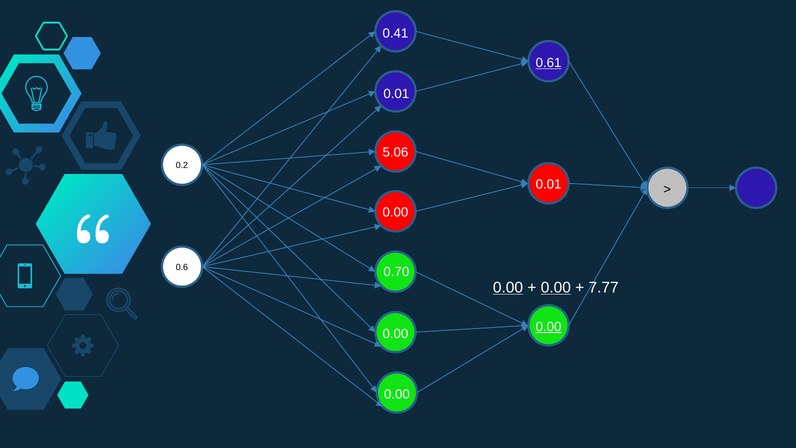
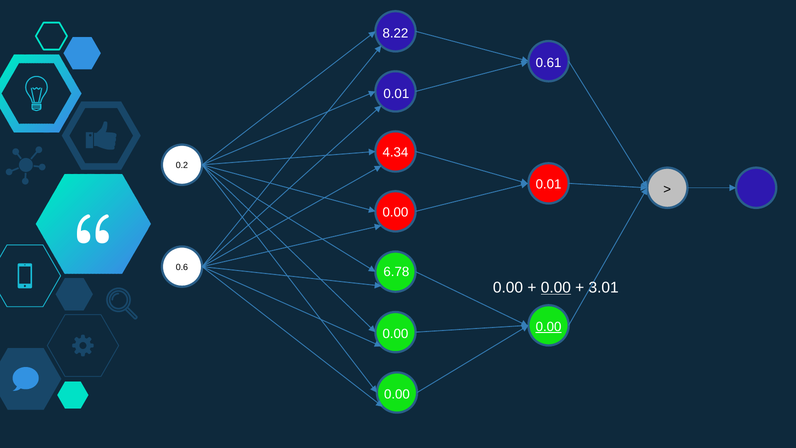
0.41: 0.41 -> 8.22
0.61 underline: present -> none
5.06: 5.06 -> 4.34
0.70: 0.70 -> 6.78
0.00 at (508, 287) underline: present -> none
7.77: 7.77 -> 3.01
